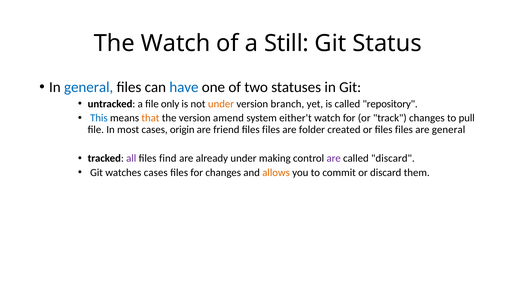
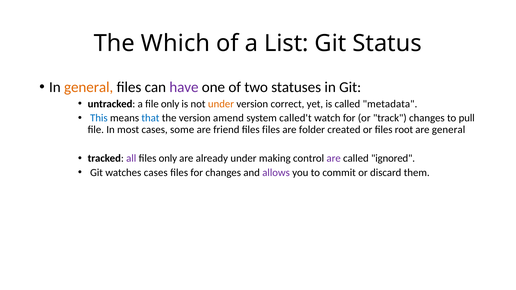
The Watch: Watch -> Which
Still: Still -> List
general at (89, 87) colour: blue -> orange
have colour: blue -> purple
branch: branch -> correct
repository: repository -> metadata
that colour: orange -> blue
either't: either't -> called't
origin: origin -> some
or files files: files -> root
files find: find -> only
called discard: discard -> ignored
allows colour: orange -> purple
